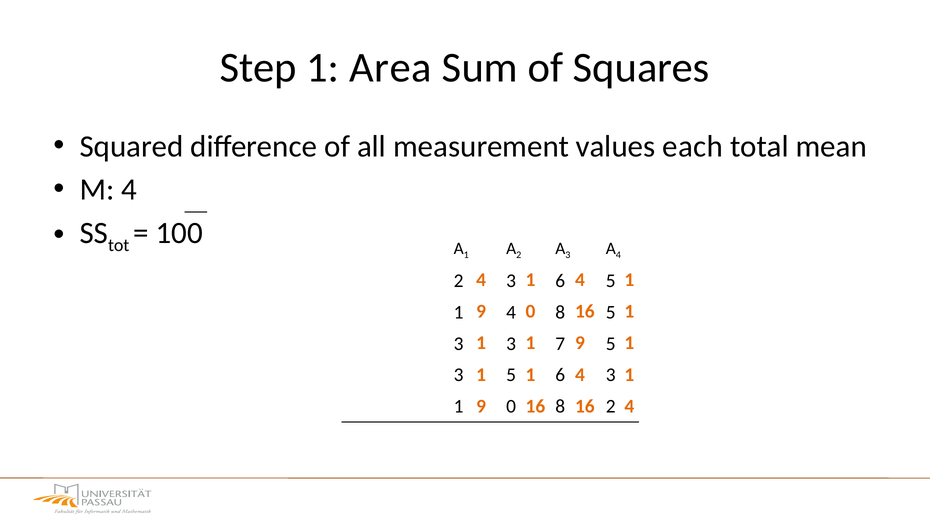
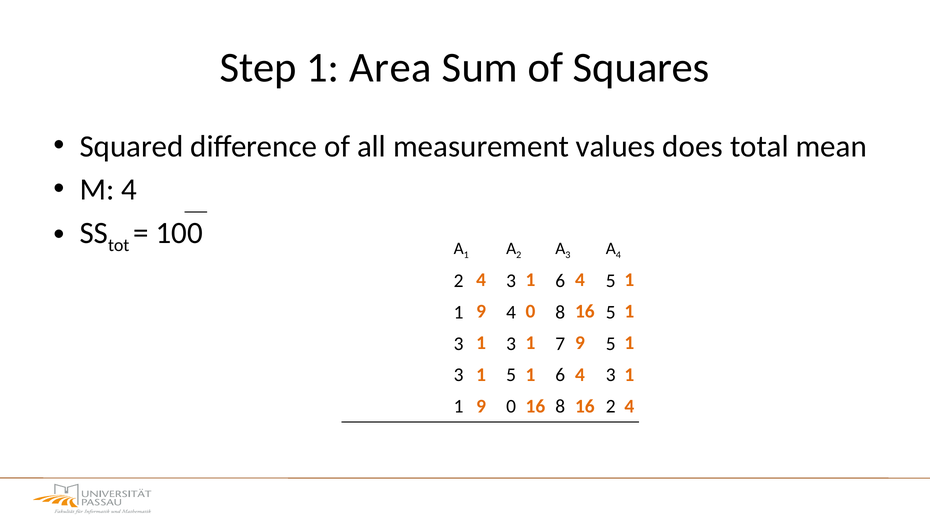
each: each -> does
